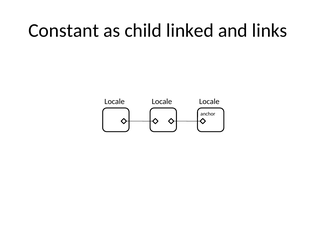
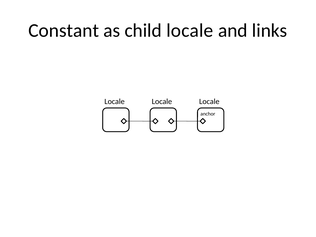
child linked: linked -> locale
